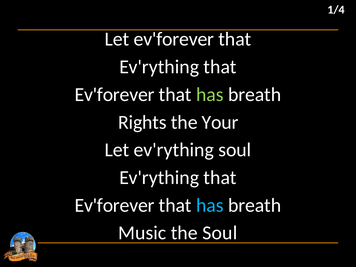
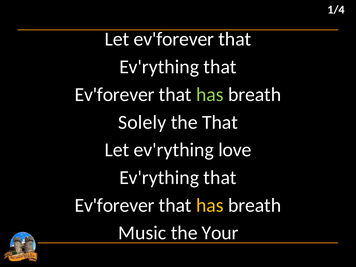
Rights: Rights -> Solely
the Your: Your -> That
ev'rything soul: soul -> love
has at (210, 205) colour: light blue -> yellow
the Soul: Soul -> Your
